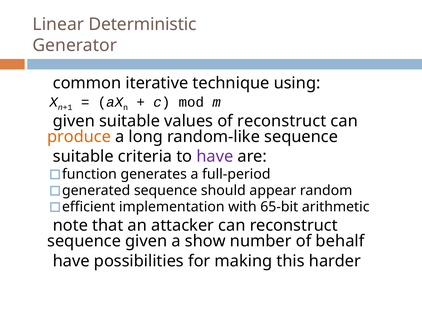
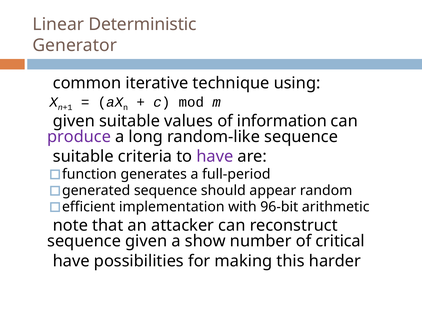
of reconstruct: reconstruct -> information
produce colour: orange -> purple
65-bit: 65-bit -> 96-bit
behalf: behalf -> critical
